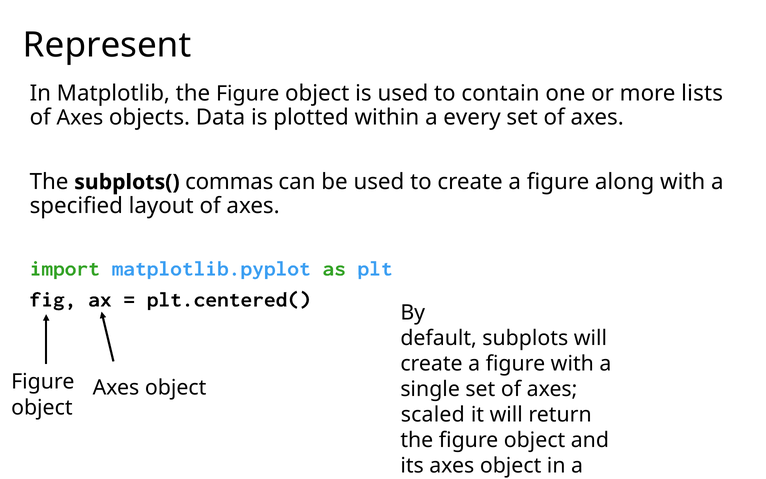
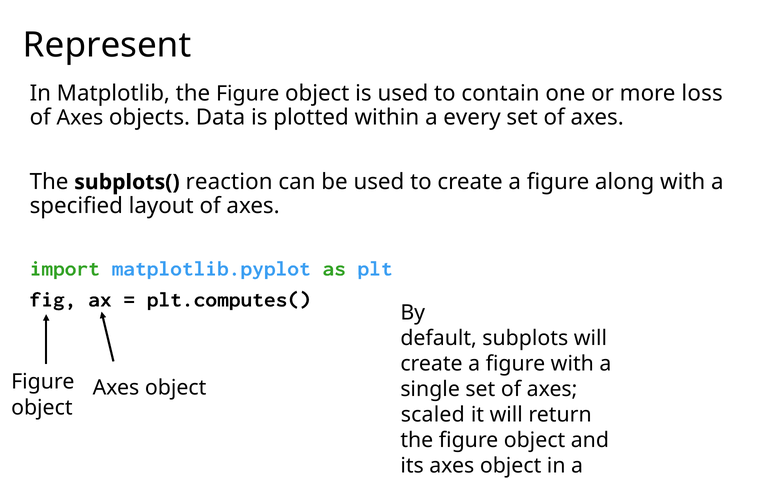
lists: lists -> loss
commas: commas -> reaction
plt.centered(: plt.centered( -> plt.computes(
